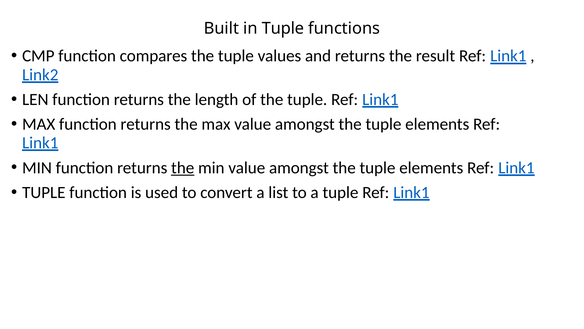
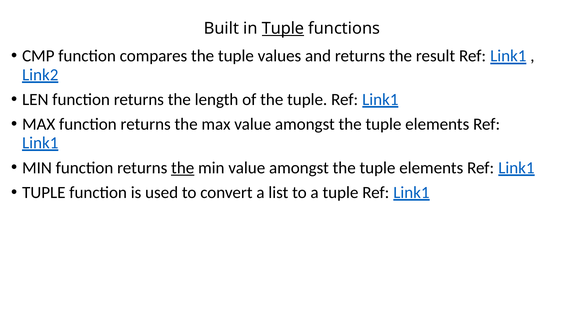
Tuple at (283, 28) underline: none -> present
